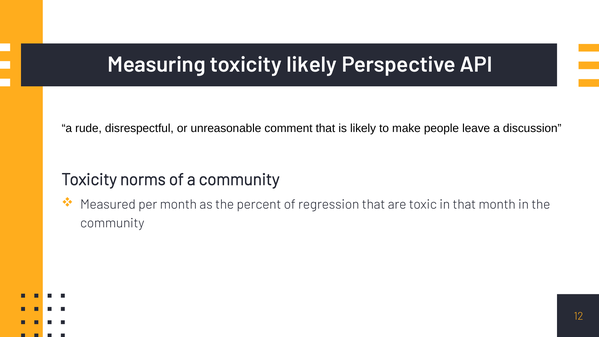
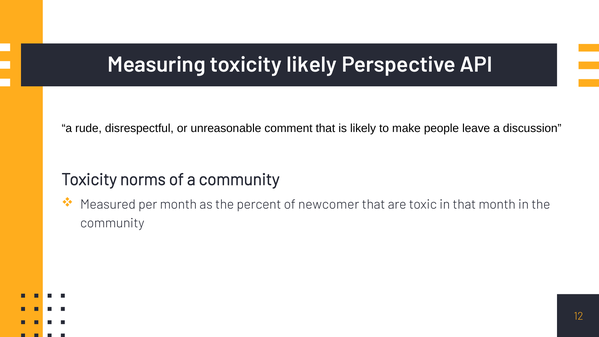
regression: regression -> newcomer
